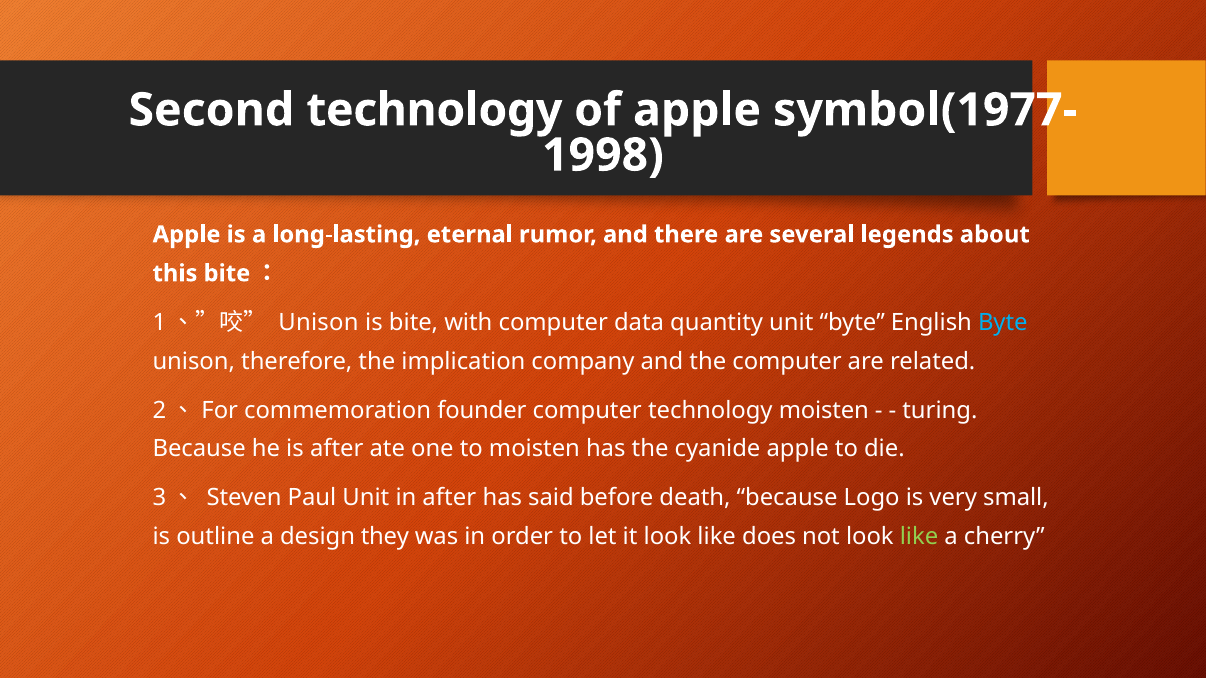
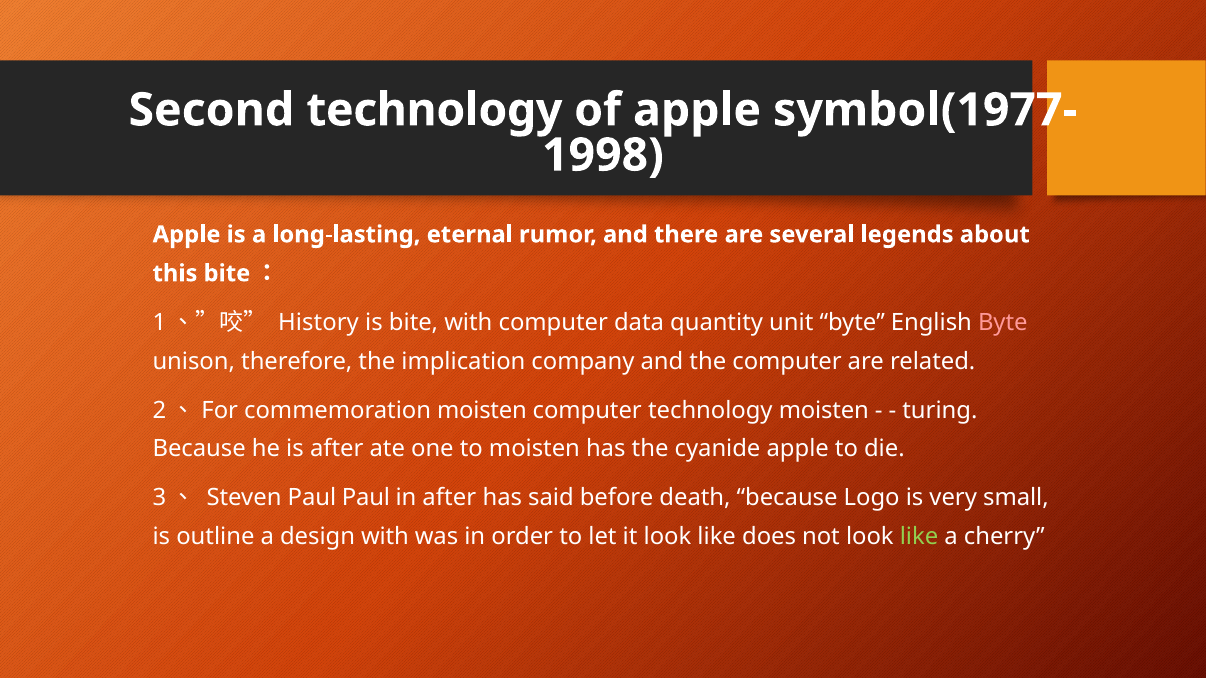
Unison at (318, 323): Unison -> History
Byte at (1003, 323) colour: light blue -> pink
commemoration founder: founder -> moisten
Paul Unit: Unit -> Paul
design they: they -> with
